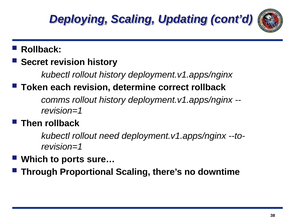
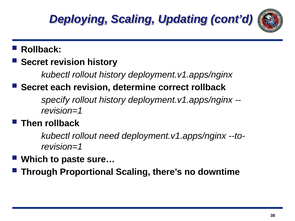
Token at (34, 87): Token -> Secret
comms: comms -> specify
ports: ports -> paste
